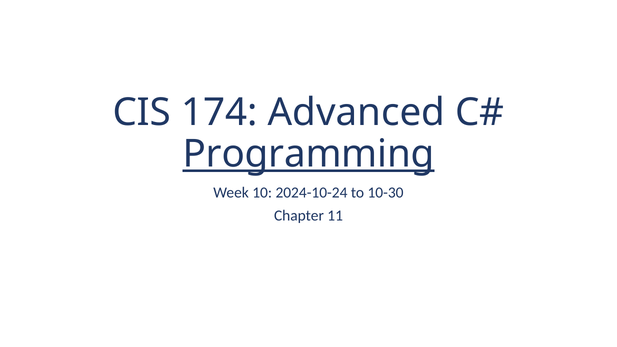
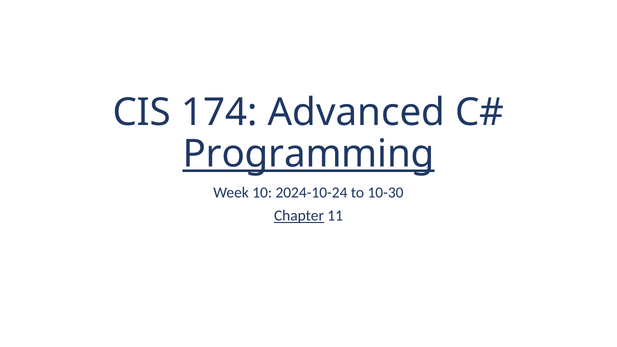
Chapter underline: none -> present
